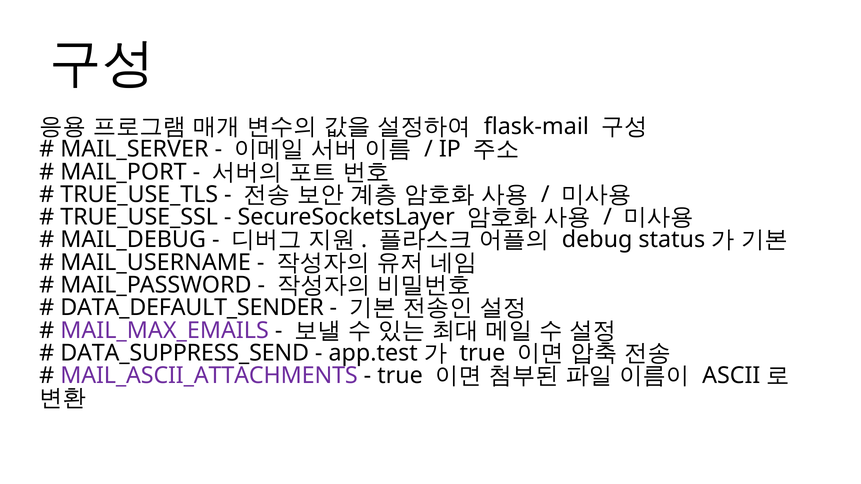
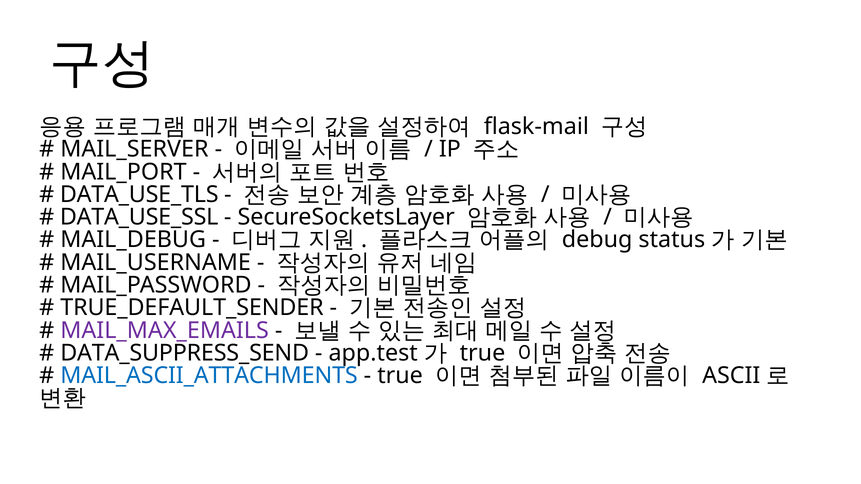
TRUE_USE_TLS: TRUE_USE_TLS -> DATA_USE_TLS
TRUE_USE_SSL: TRUE_USE_SSL -> DATA_USE_SSL
DATA_DEFAULT_SENDER: DATA_DEFAULT_SENDER -> TRUE_DEFAULT_SENDER
MAIL_ASCII_ATTACHMENTS colour: purple -> blue
